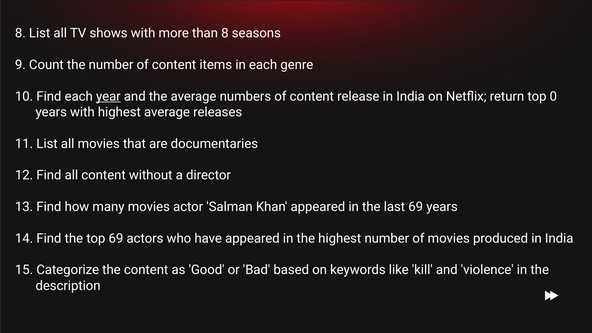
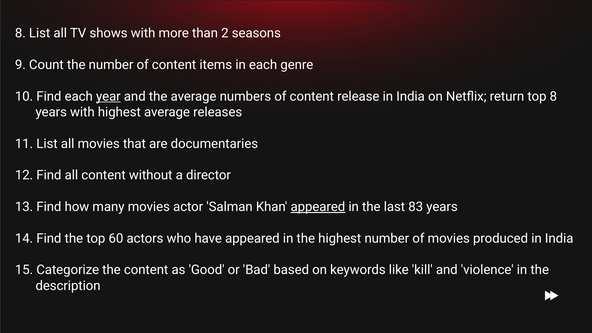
than 8: 8 -> 2
top 0: 0 -> 8
appeared at (318, 207) underline: none -> present
last 69: 69 -> 83
top 69: 69 -> 60
